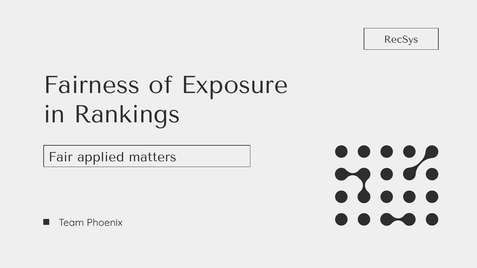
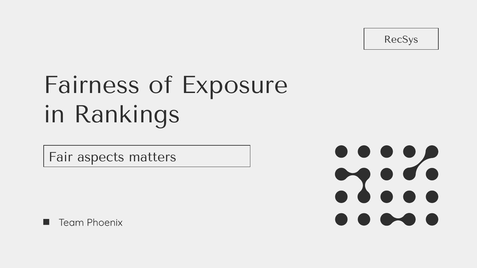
applied: applied -> aspects
